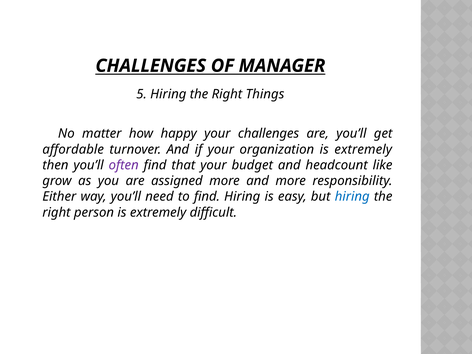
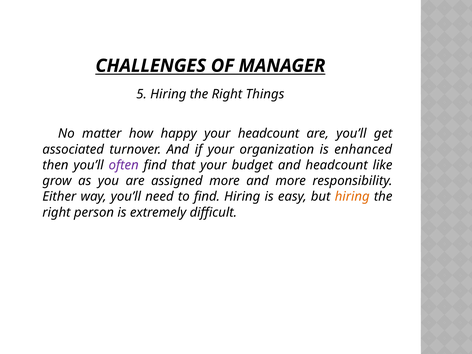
your challenges: challenges -> headcount
affordable: affordable -> associated
organization is extremely: extremely -> enhanced
hiring at (352, 197) colour: blue -> orange
